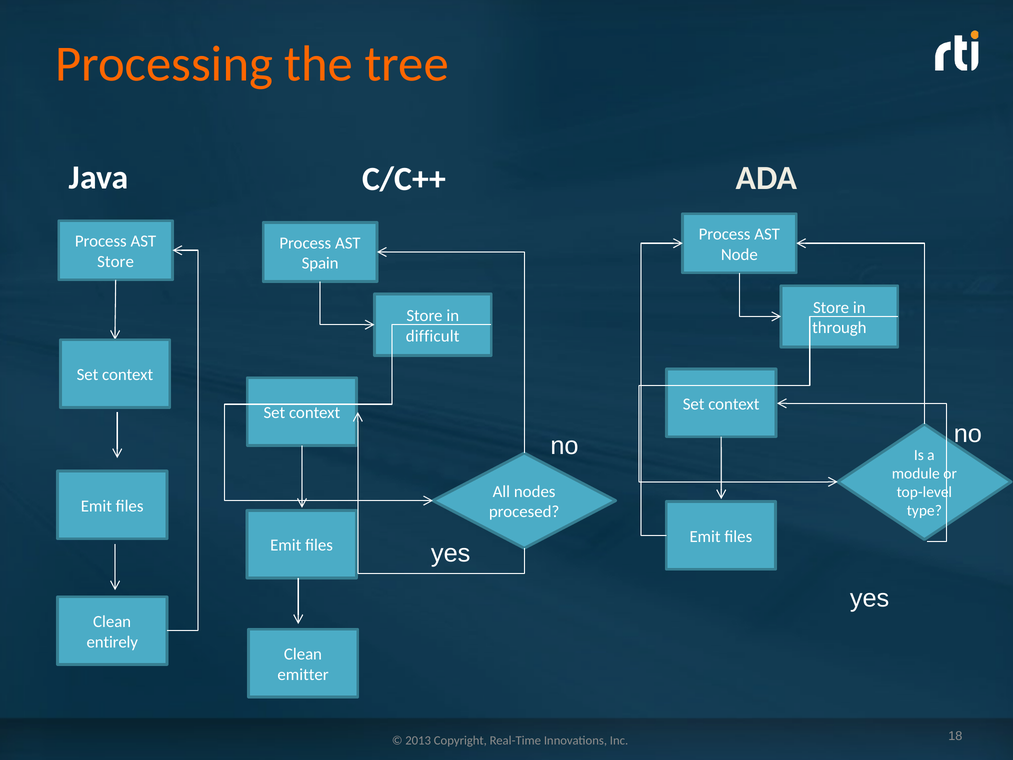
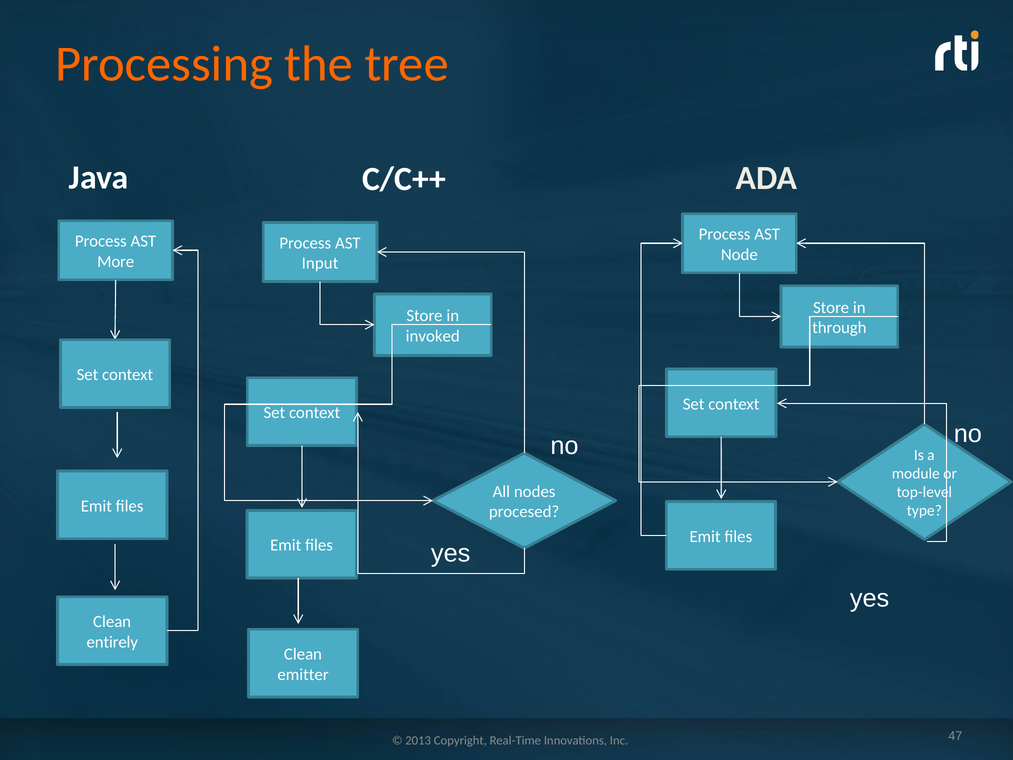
Store at (116, 261): Store -> More
Spain: Spain -> Input
difficult: difficult -> invoked
18: 18 -> 47
